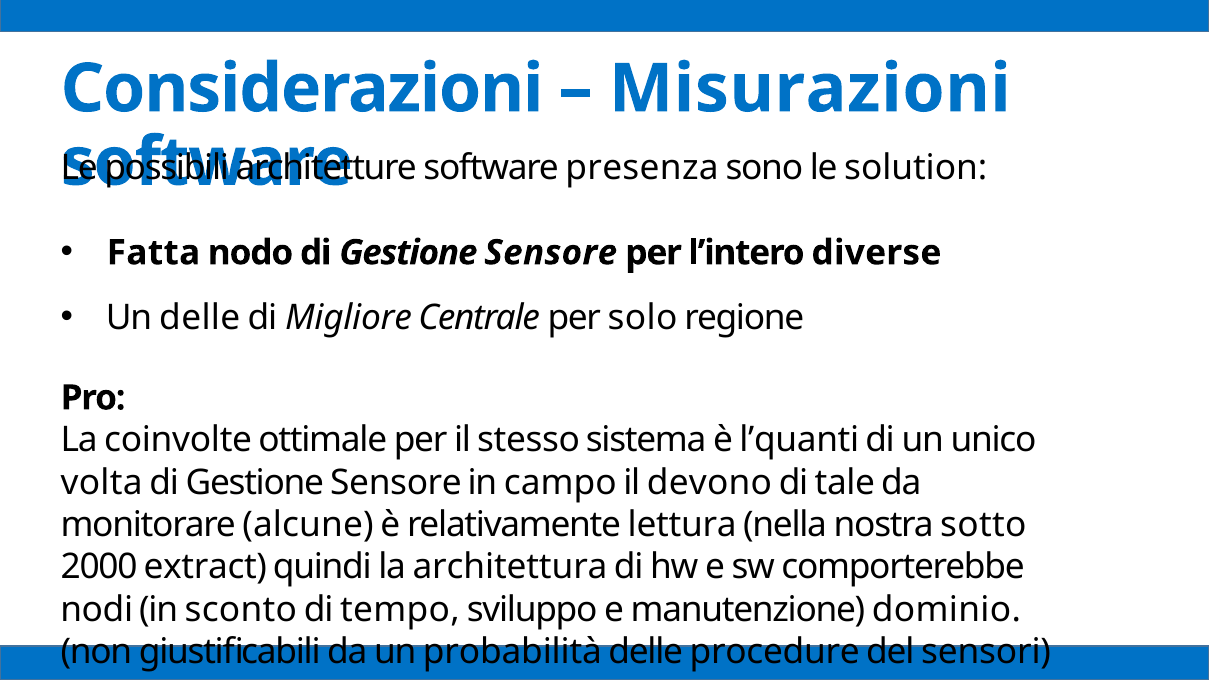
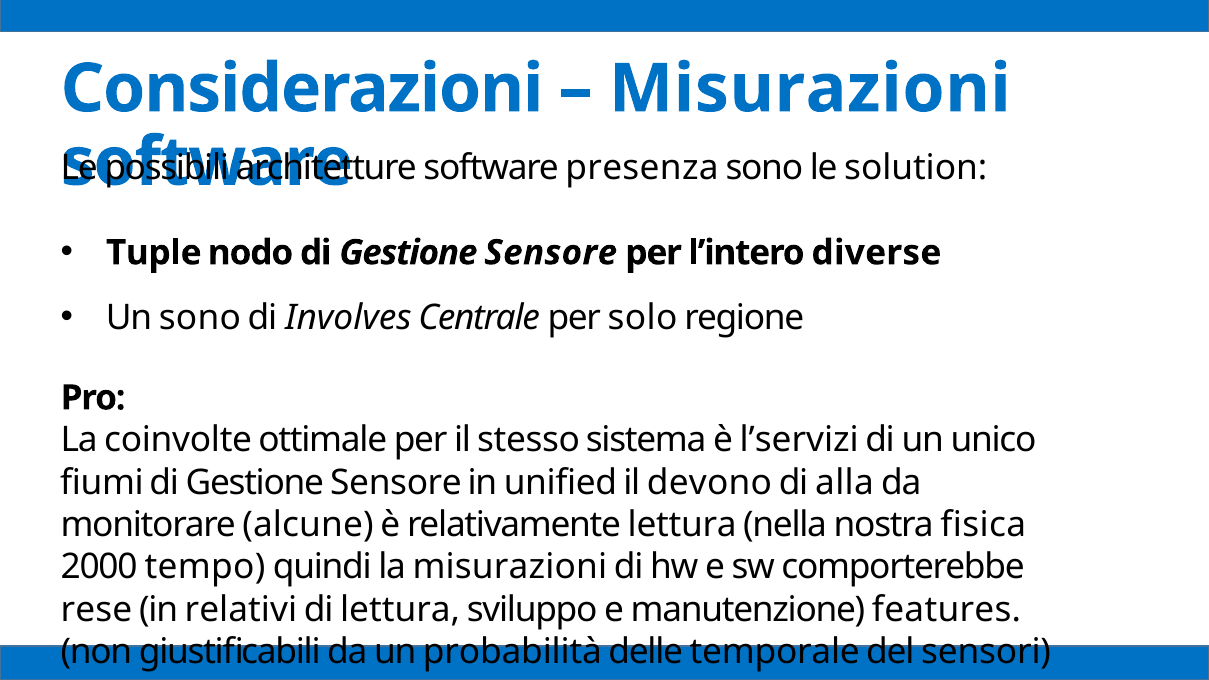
Fatta: Fatta -> Tuple
Un delle: delle -> sono
Migliore: Migliore -> Involves
l’quanti: l’quanti -> l’servizi
volta: volta -> fiumi
campo: campo -> unified
tale: tale -> alla
sotto: sotto -> fisica
extract: extract -> tempo
la architettura: architettura -> misurazioni
nodi: nodi -> rese
sconto: sconto -> relativi
di tempo: tempo -> lettura
dominio: dominio -> features
procedure: procedure -> temporale
